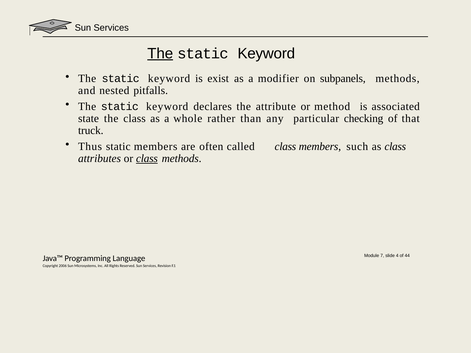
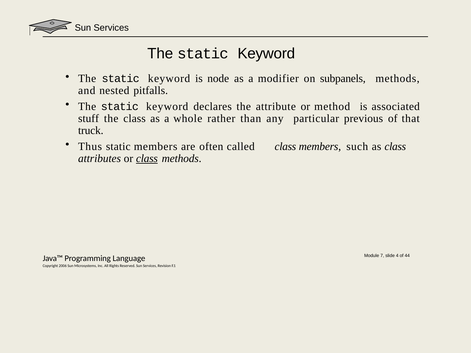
The at (160, 54) underline: present -> none
exist: exist -> node
state: state -> stuff
checking: checking -> previous
